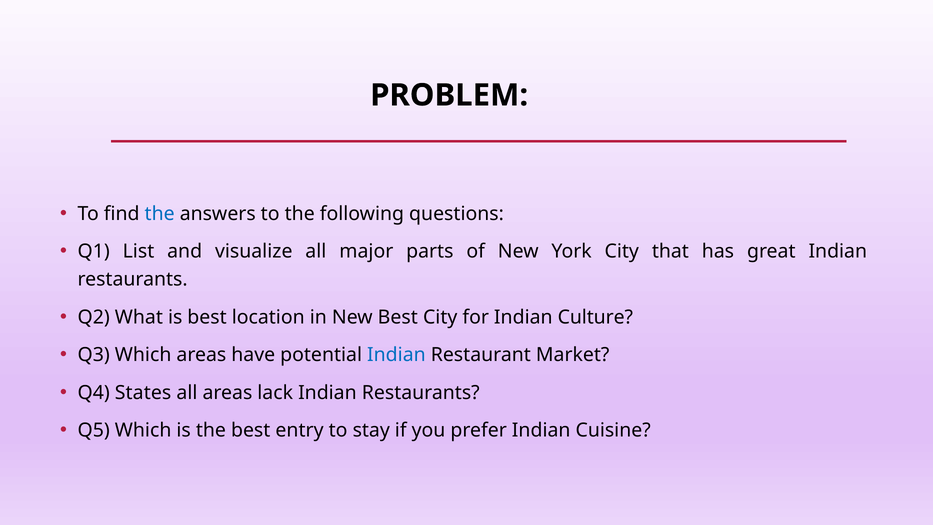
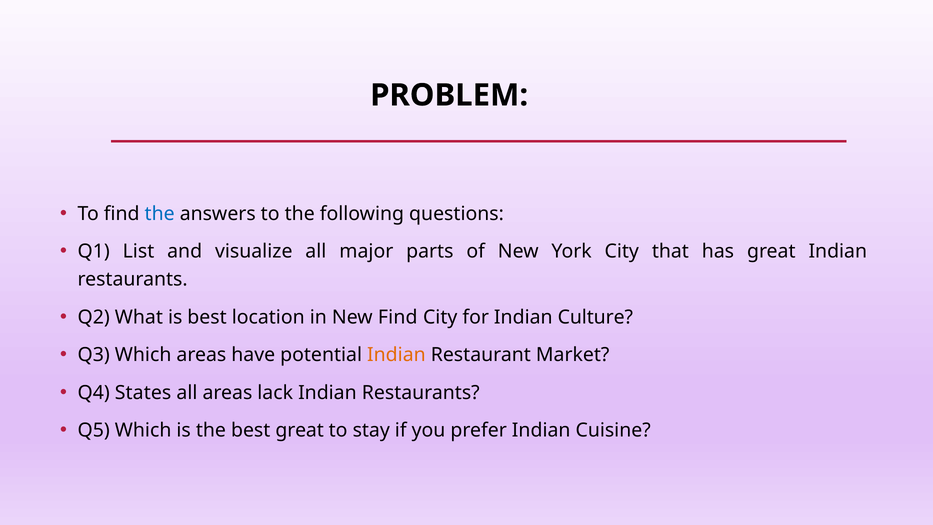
New Best: Best -> Find
Indian at (396, 355) colour: blue -> orange
best entry: entry -> great
